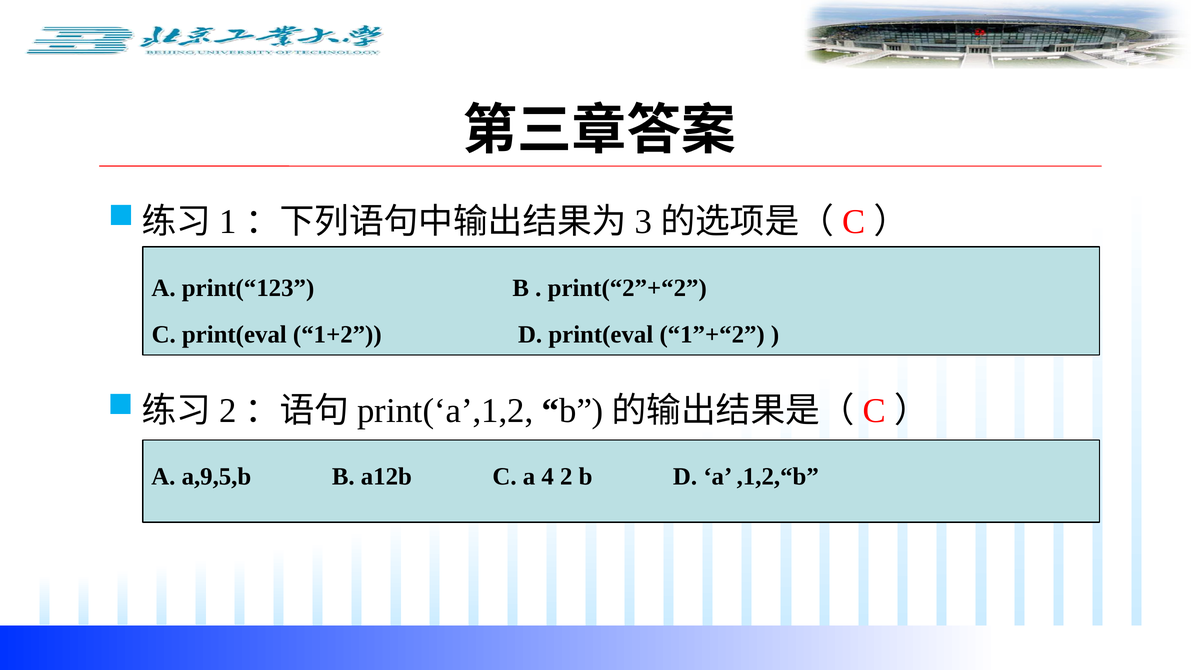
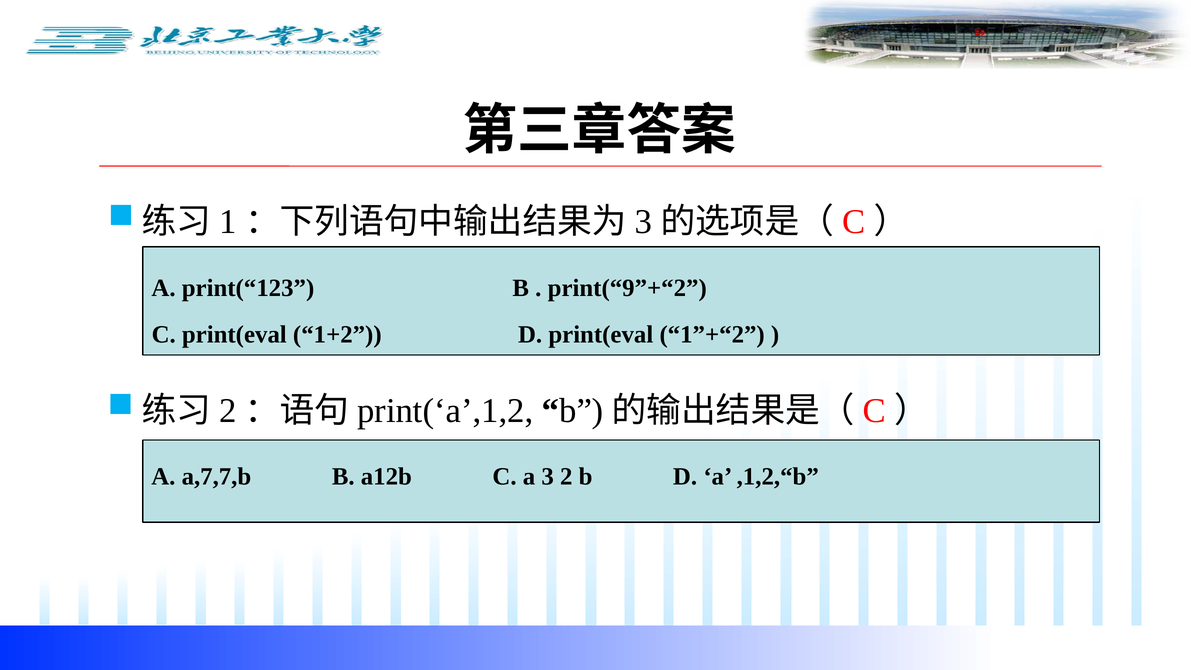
print(“2”+“2: print(“2”+“2 -> print(“9”+“2
a,9,5,b: a,9,5,b -> a,7,7,b
a 4: 4 -> 3
